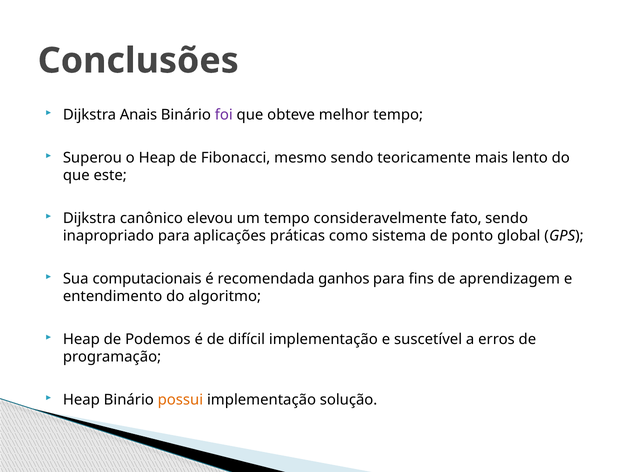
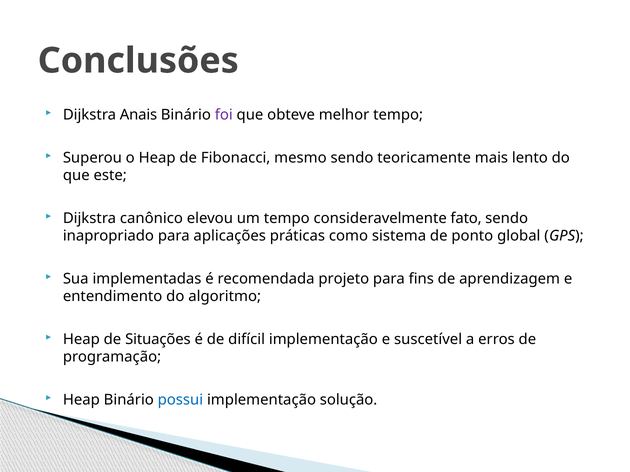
computacionais: computacionais -> implementadas
ganhos: ganhos -> projeto
Podemos: Podemos -> Situações
possui colour: orange -> blue
